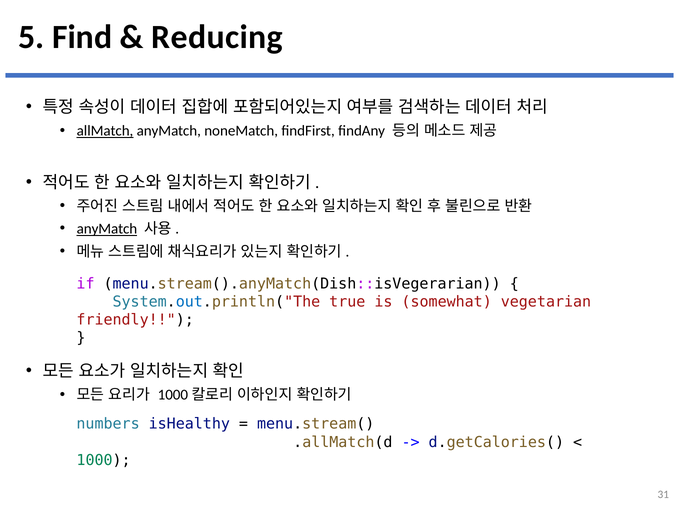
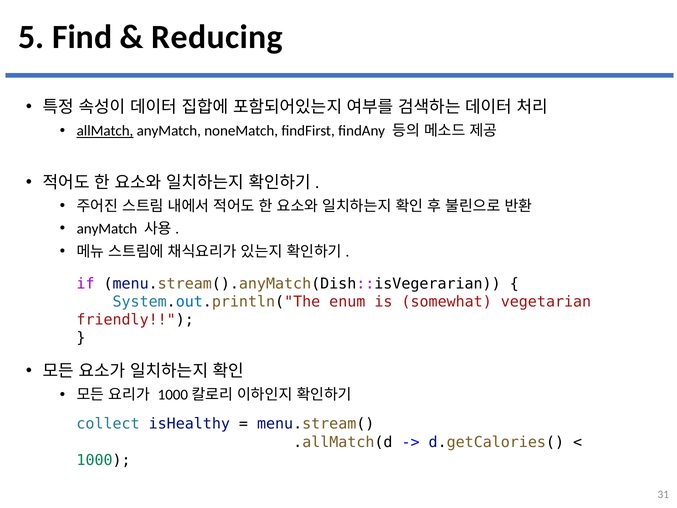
anyMatch at (107, 229) underline: present -> none
true: true -> enum
numbers: numbers -> collect
